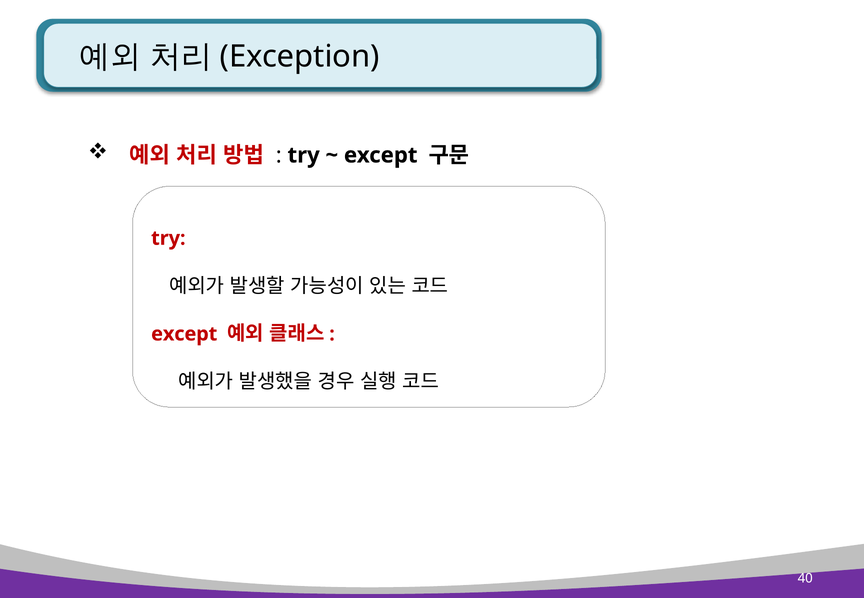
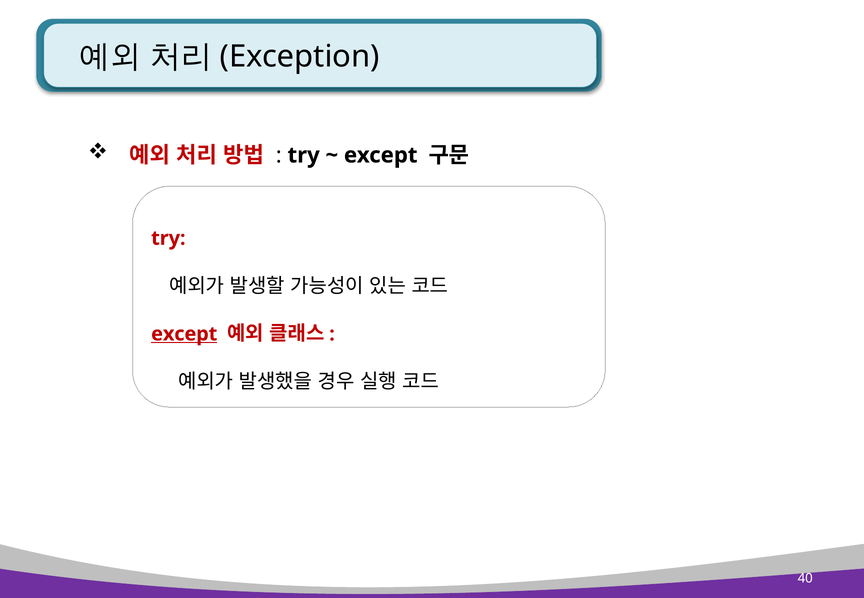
except at (184, 334) underline: none -> present
